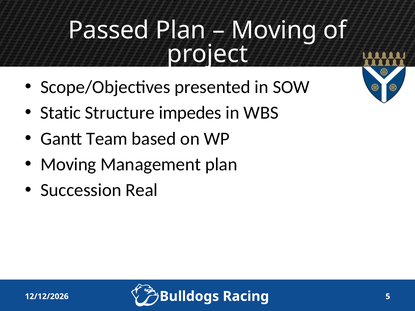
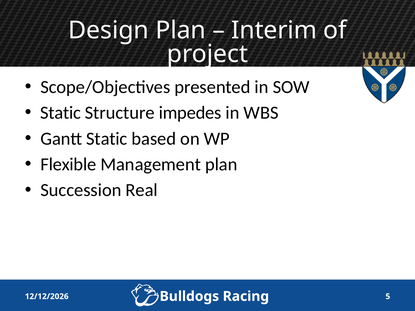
Passed: Passed -> Design
Moving at (274, 30): Moving -> Interim
Gantt Team: Team -> Static
Moving at (68, 165): Moving -> Flexible
